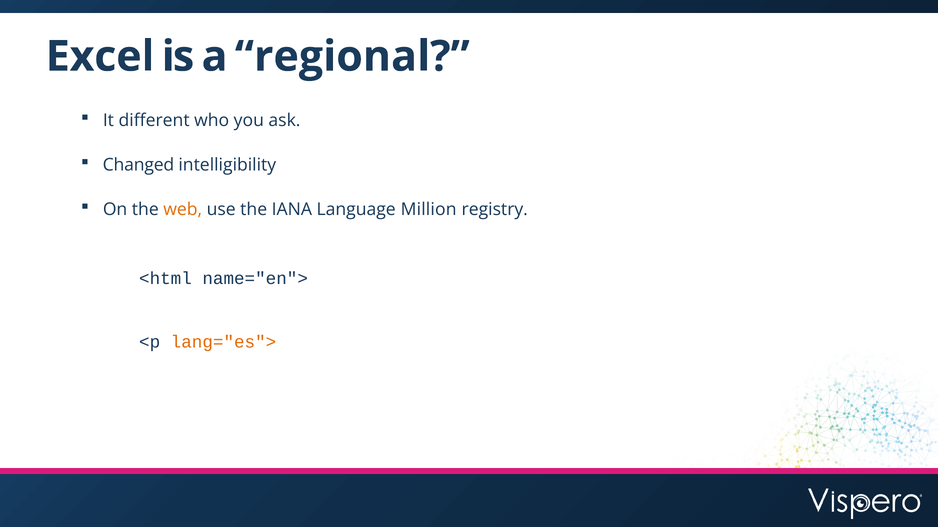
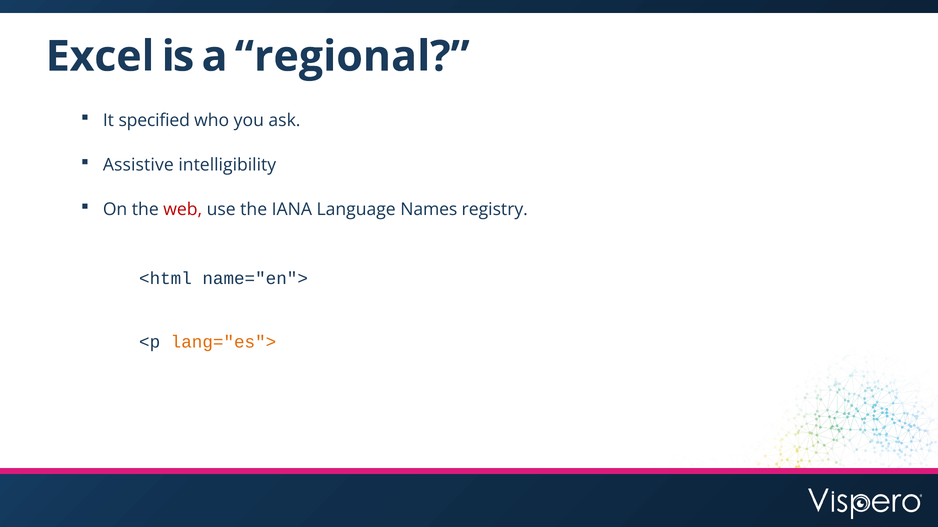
different: different -> specified
Changed: Changed -> Assistive
web colour: orange -> red
Million: Million -> Names
